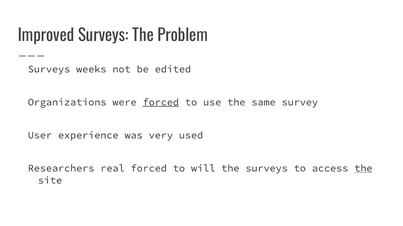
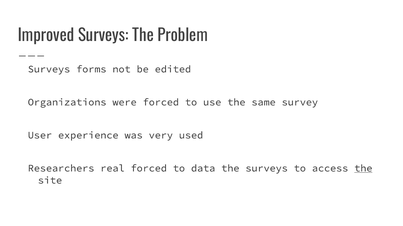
weeks: weeks -> forms
forced at (161, 102) underline: present -> none
will: will -> data
